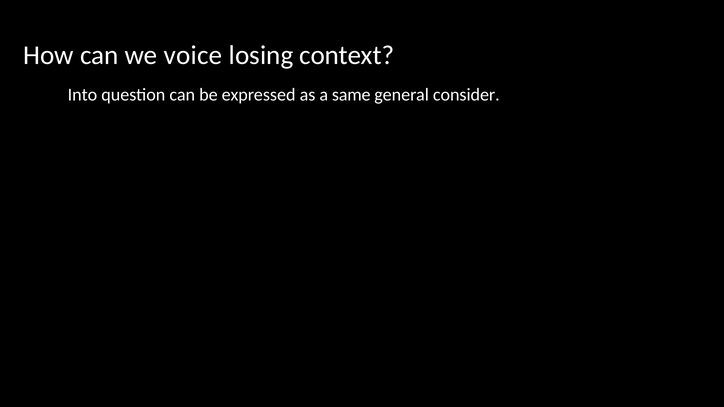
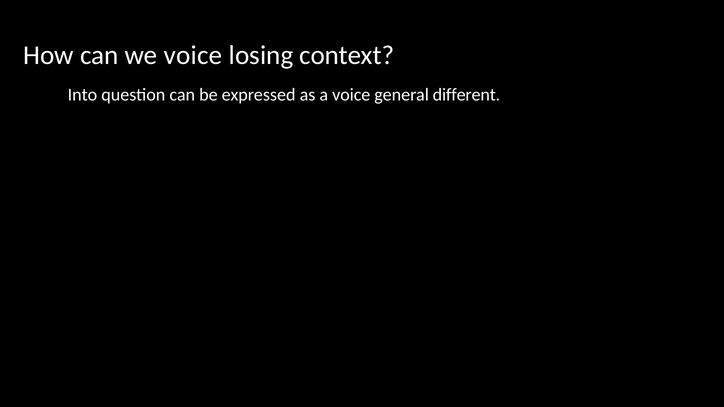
a same: same -> voice
consider: consider -> different
